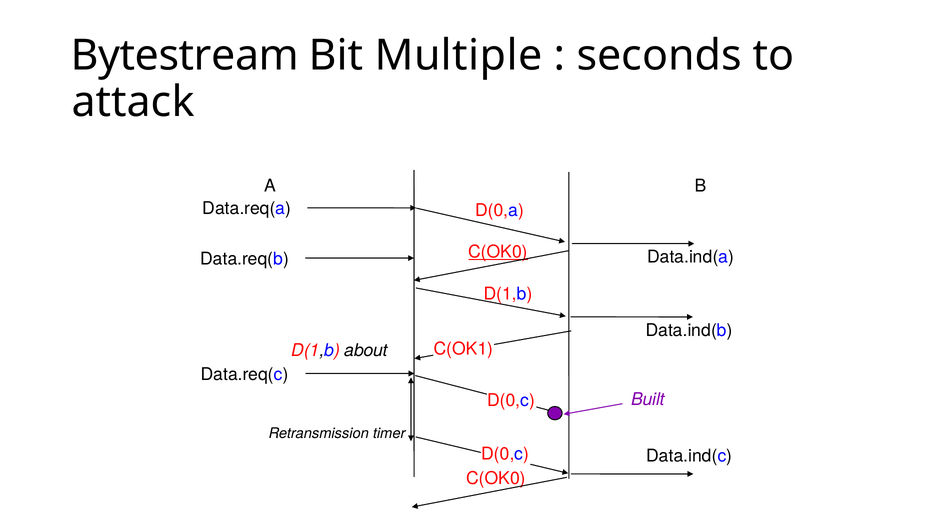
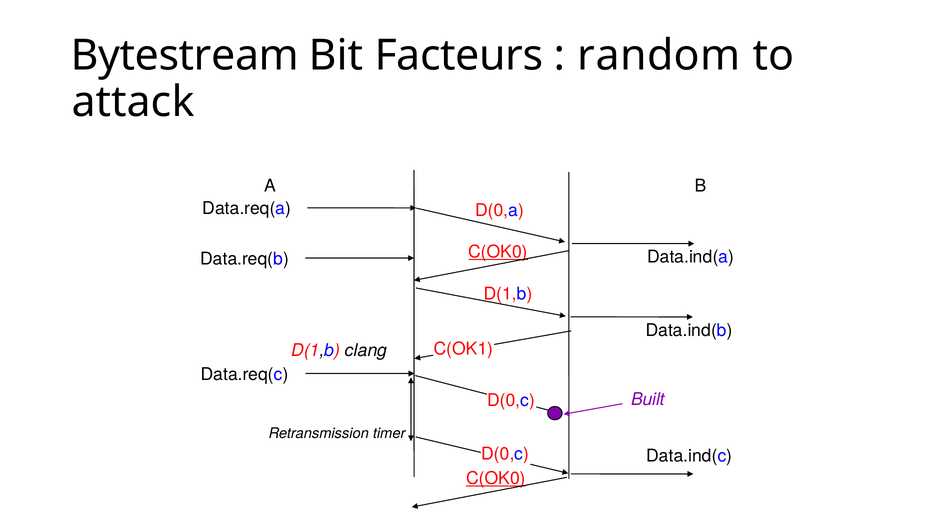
Multiple: Multiple -> Facteurs
seconds: seconds -> random
about: about -> clang
C(OK0 at (496, 478) underline: none -> present
